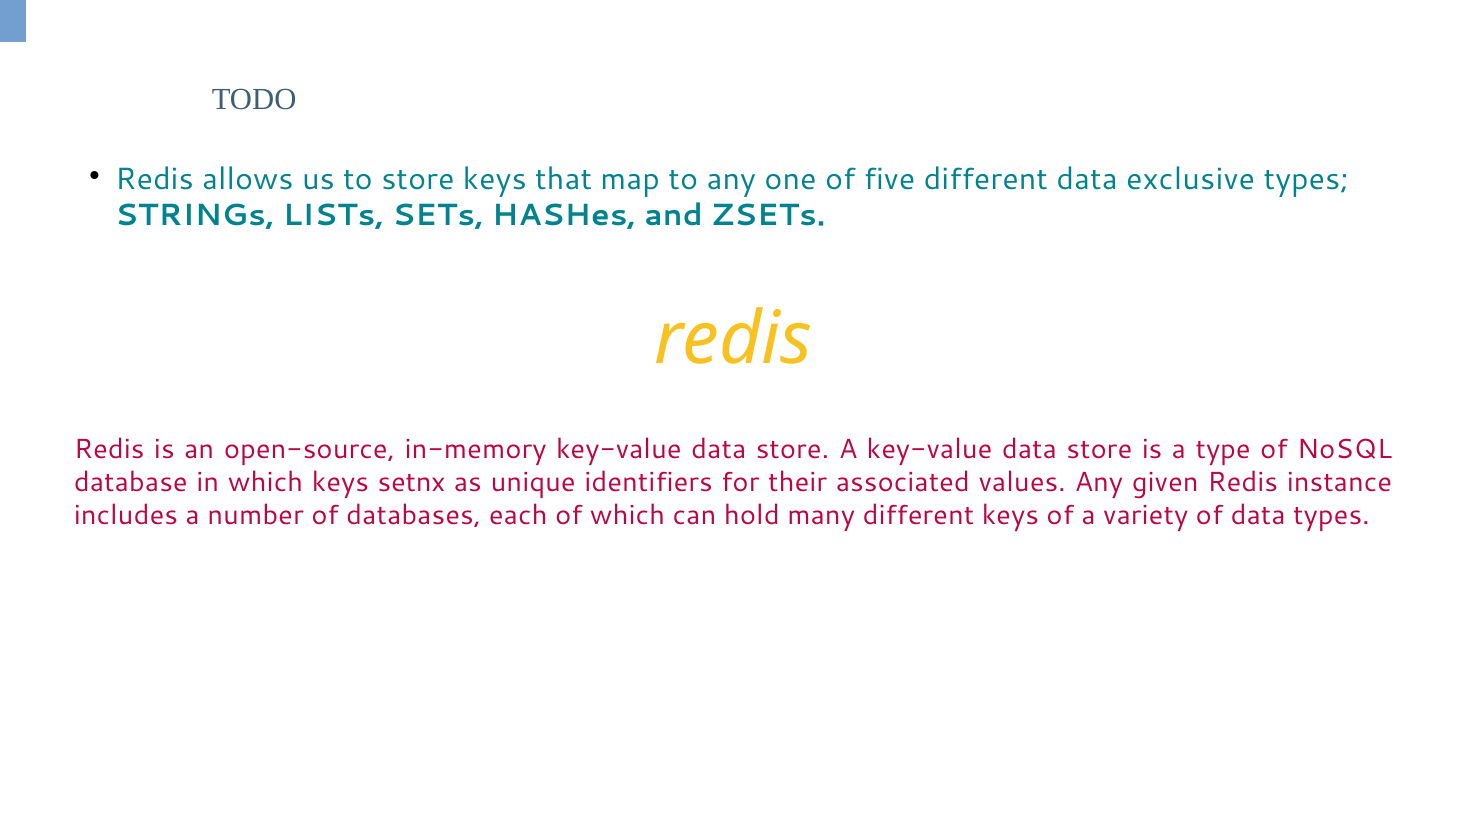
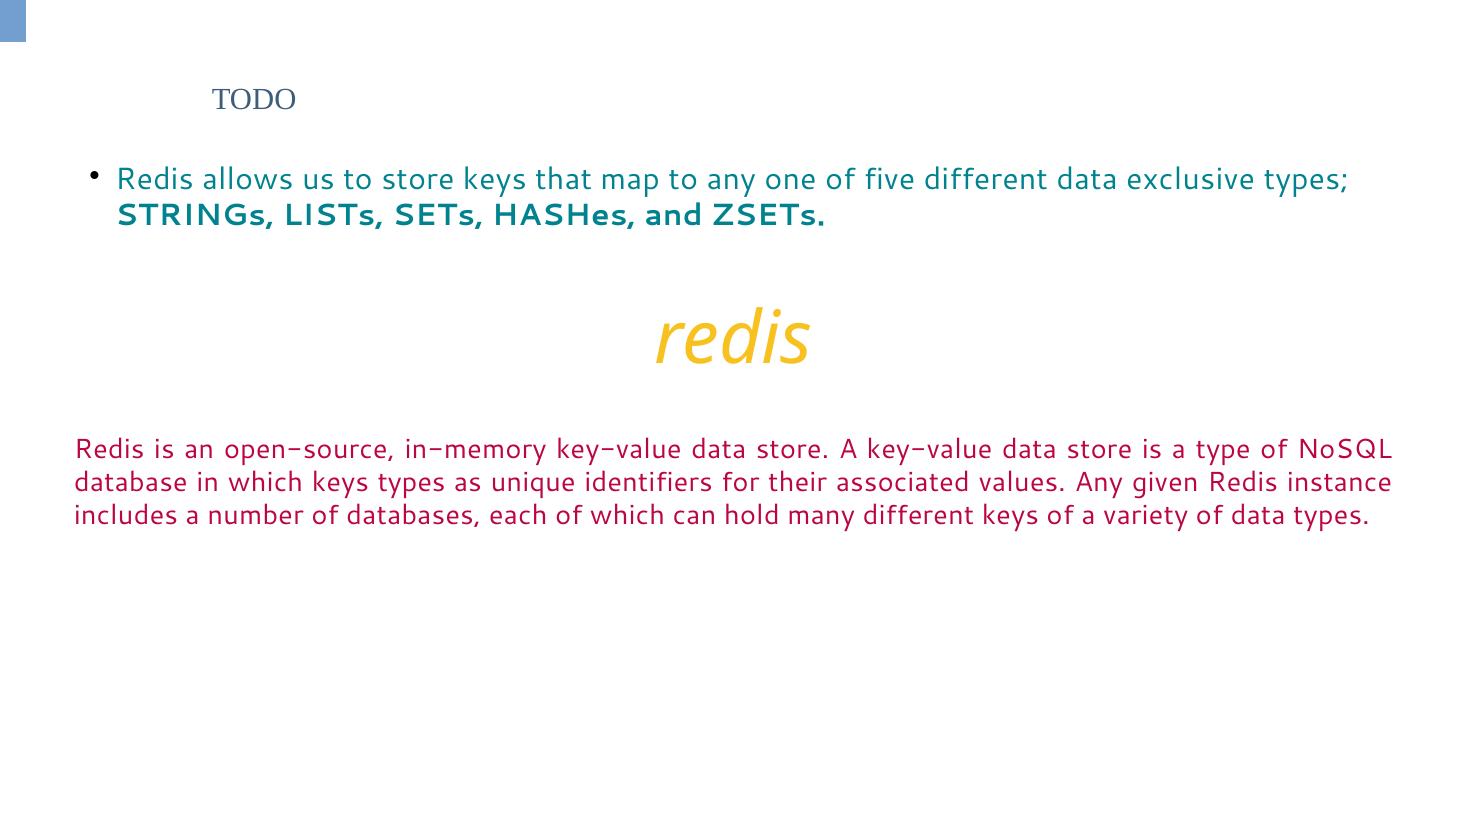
keys setnx: setnx -> types
